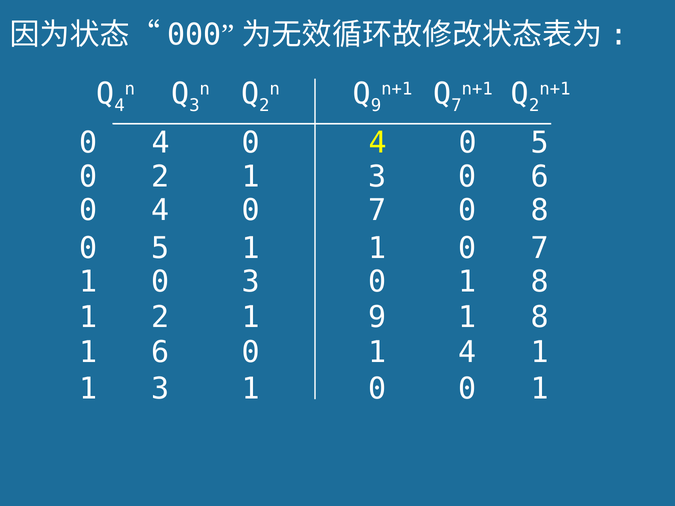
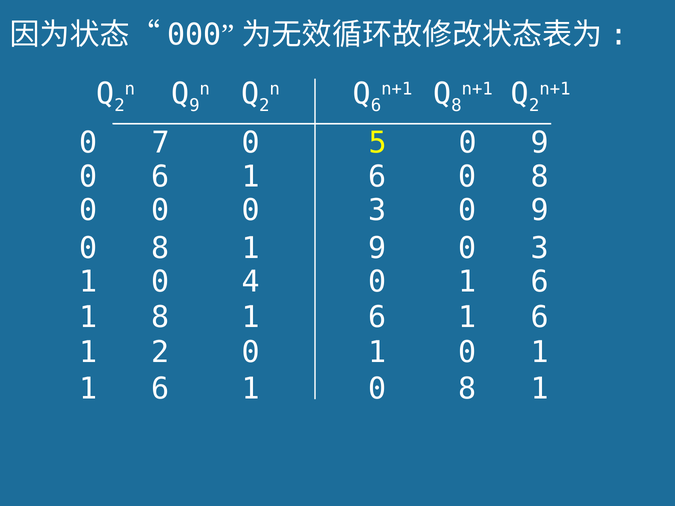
4 at (120, 105): 4 -> 2
3 at (194, 105): 3 -> 9
9 at (376, 105): 9 -> 6
7 at (456, 105): 7 -> 8
4 at (161, 143): 4 -> 7
4 at (378, 143): 4 -> 5
5 at (540, 143): 5 -> 9
0 2: 2 -> 6
3 at (377, 177): 3 -> 6
6 at (540, 177): 6 -> 8
4 at (160, 211): 4 -> 0
7 at (377, 211): 7 -> 3
8 at (540, 211): 8 -> 9
5 at (160, 248): 5 -> 8
1 at (377, 248): 1 -> 9
7 at (540, 248): 7 -> 3
0 3: 3 -> 4
0 1 8: 8 -> 6
1 2: 2 -> 8
9 at (377, 317): 9 -> 6
8 at (540, 317): 8 -> 6
1 6: 6 -> 2
0 1 4: 4 -> 0
3 at (160, 389): 3 -> 6
1 0 0: 0 -> 8
